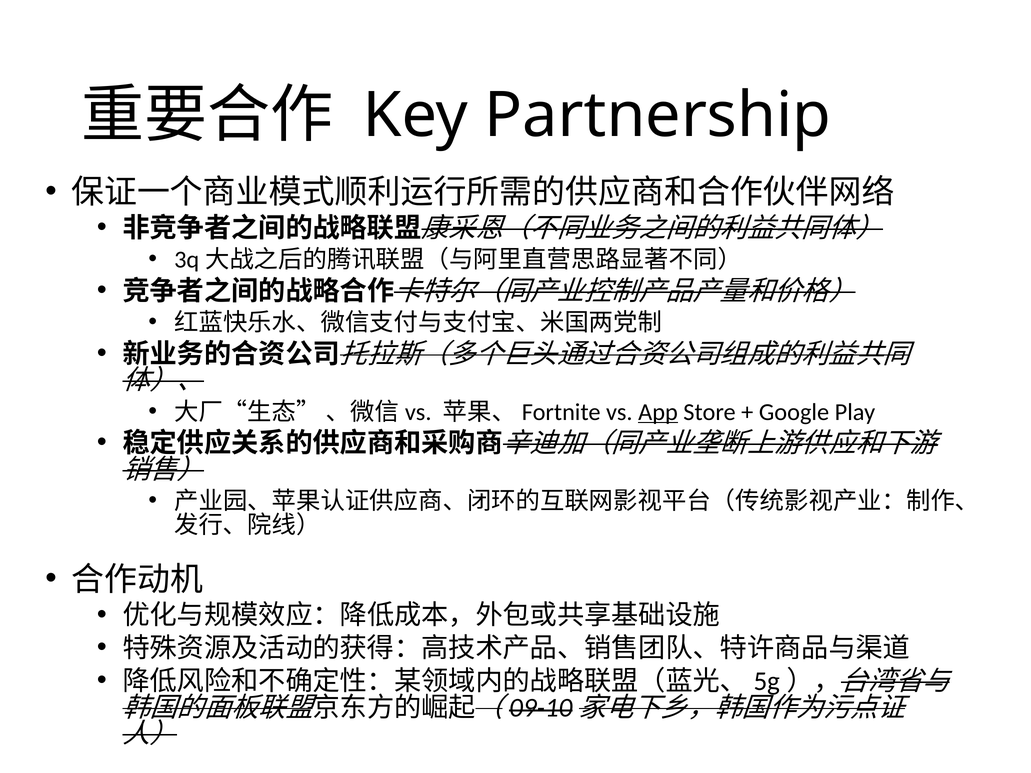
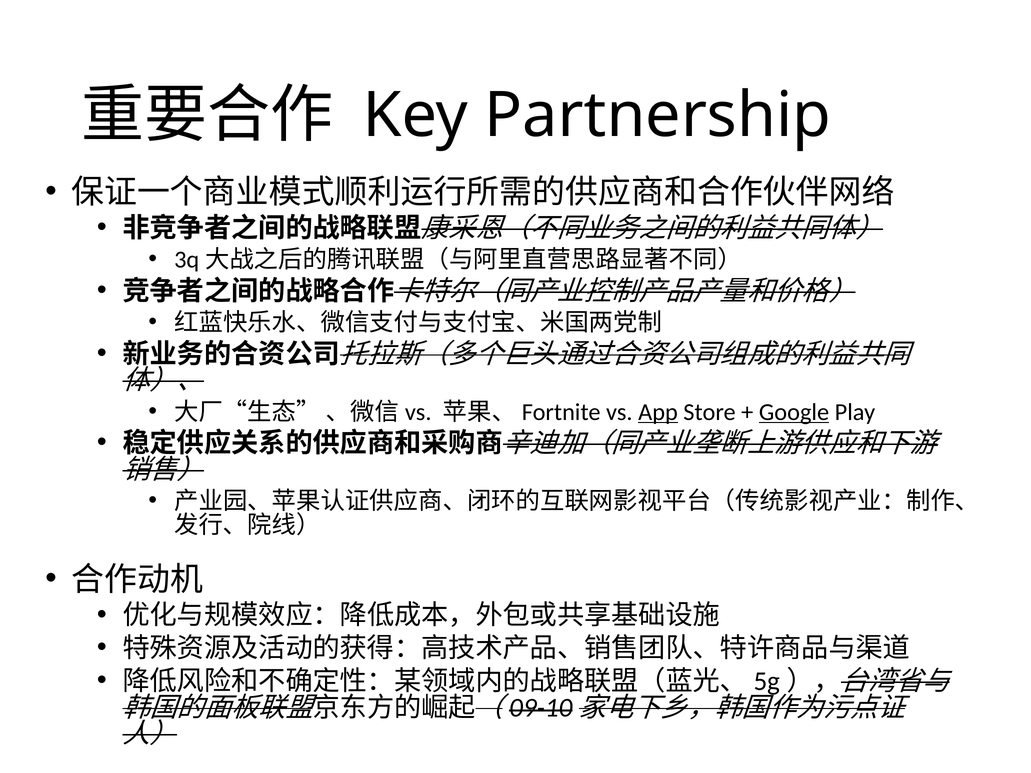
Google underline: none -> present
